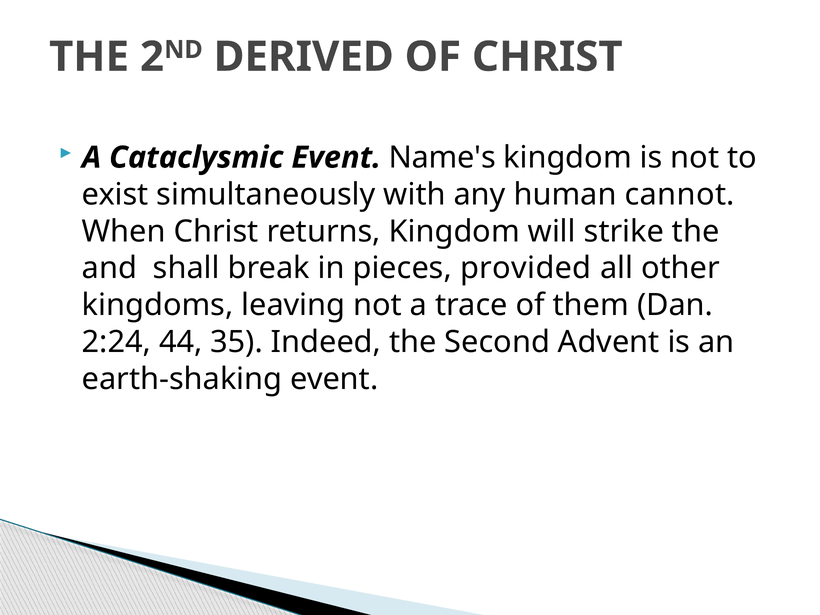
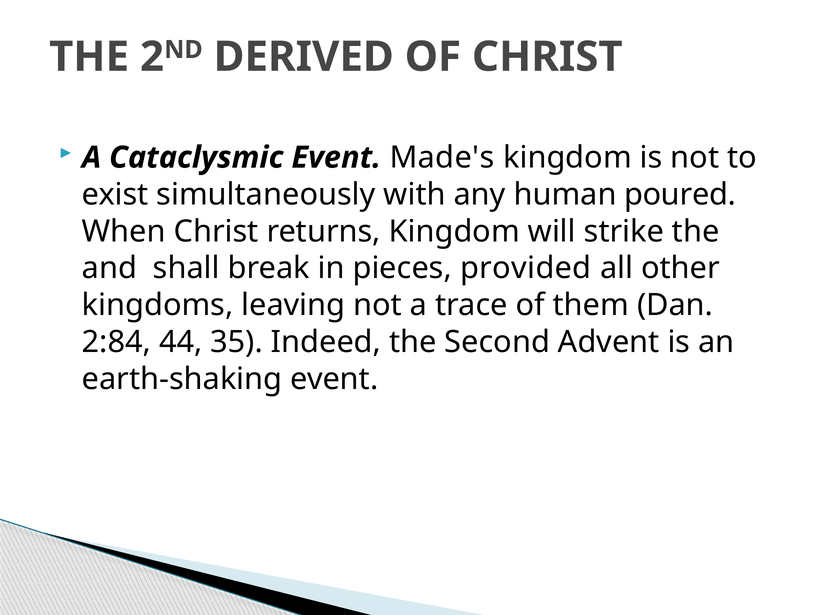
Name's: Name's -> Made's
cannot: cannot -> poured
2:24: 2:24 -> 2:84
